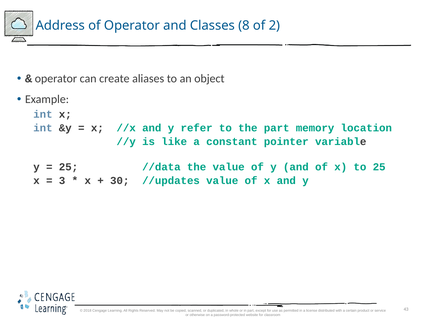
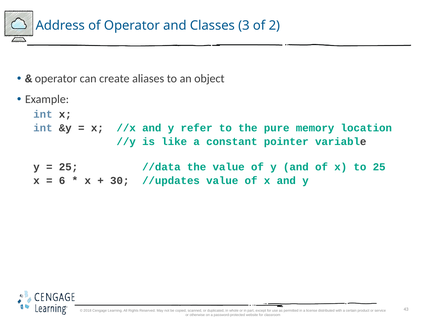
8: 8 -> 3
the part: part -> pure
3: 3 -> 6
